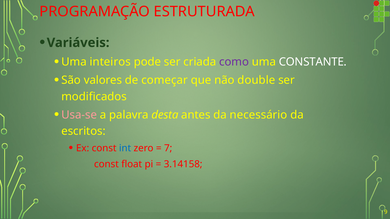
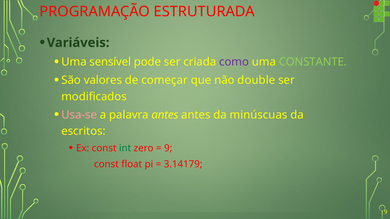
inteiros: inteiros -> sensível
CONSTANTE colour: white -> light green
palavra desta: desta -> antes
necessário: necessário -> minúscuas
int colour: blue -> green
7 at (168, 148): 7 -> 9
3.14158: 3.14158 -> 3.14179
